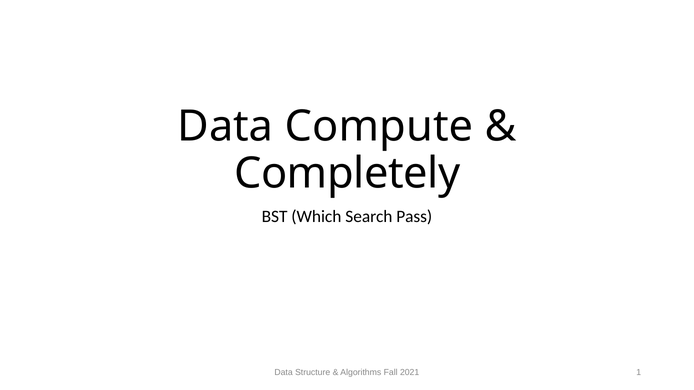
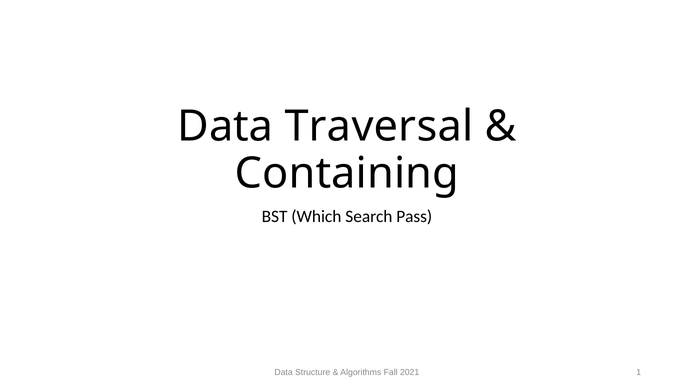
Compute: Compute -> Traversal
Completely: Completely -> Containing
